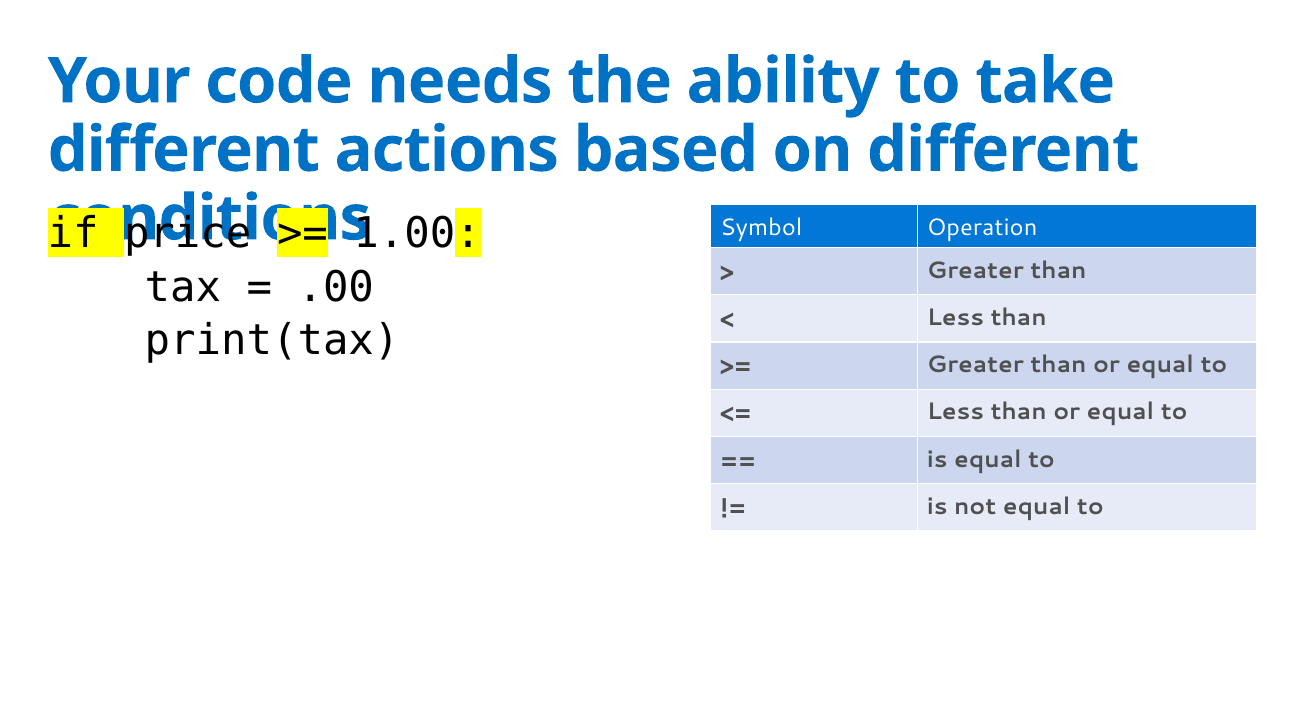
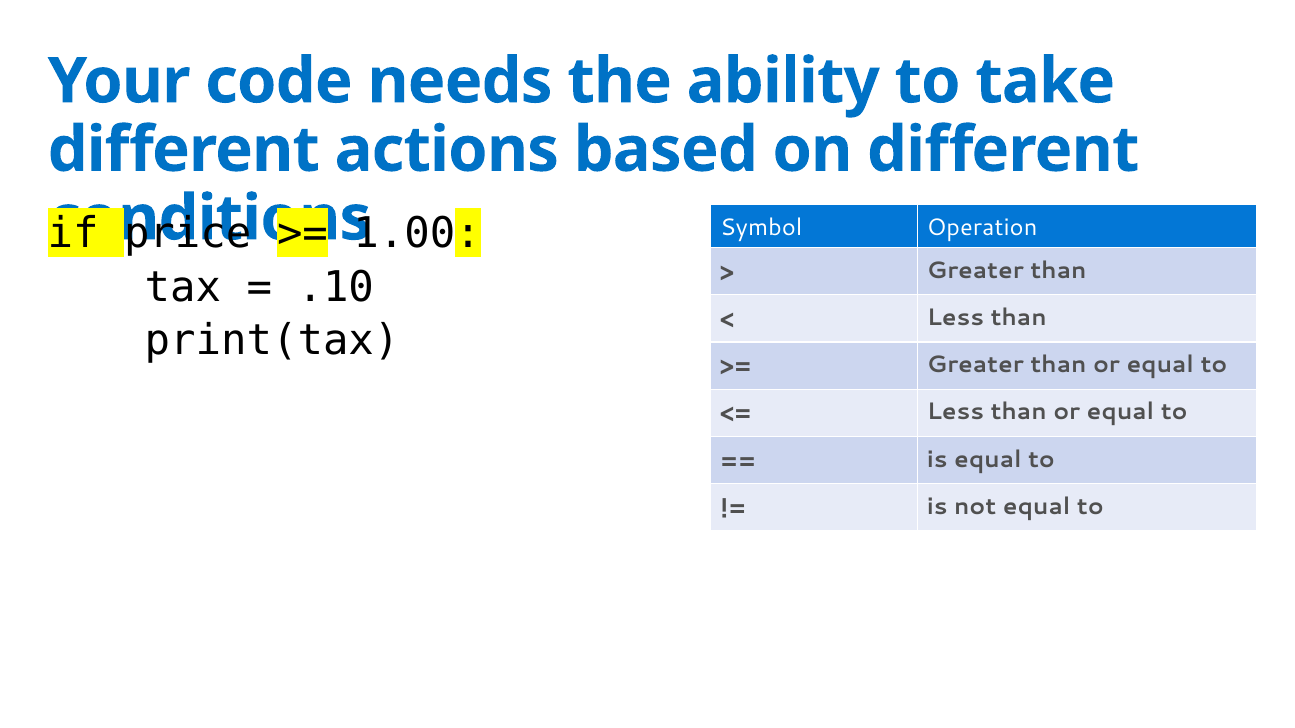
.00: .00 -> .10
